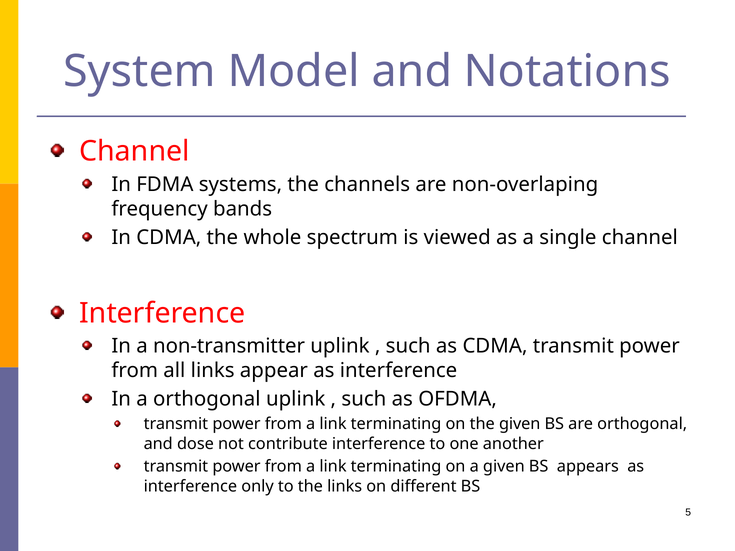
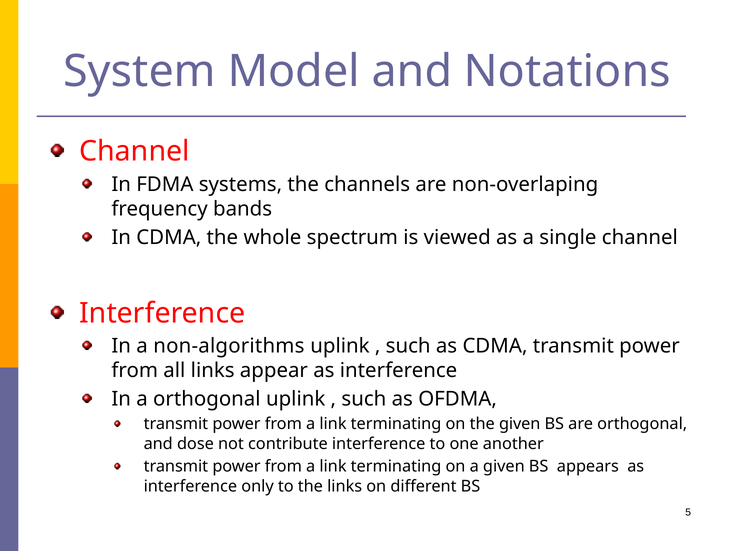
non-transmitter: non-transmitter -> non-algorithms
